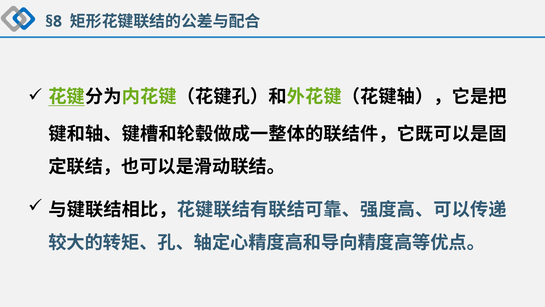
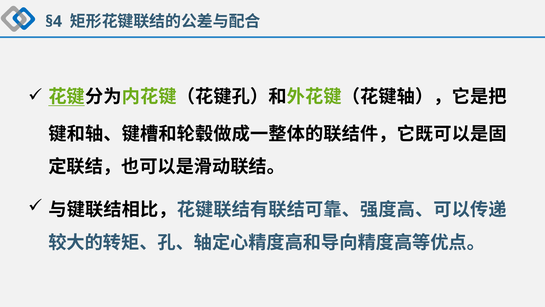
§8: §8 -> §4
